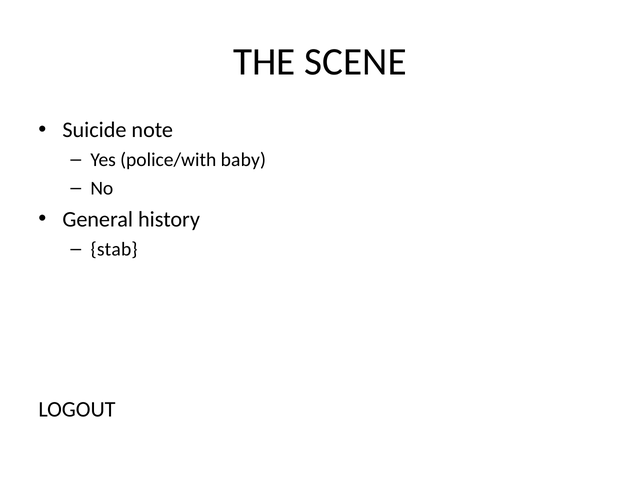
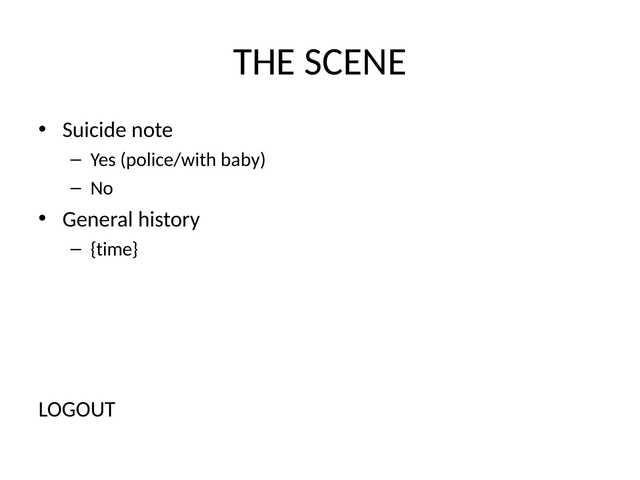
stab: stab -> time
